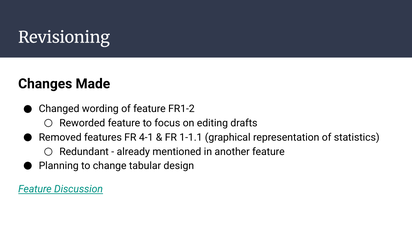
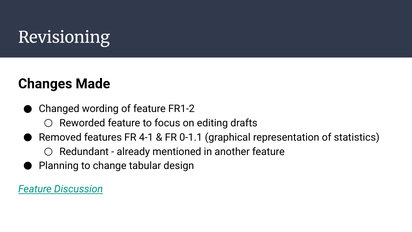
1-1.1: 1-1.1 -> 0-1.1
